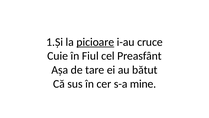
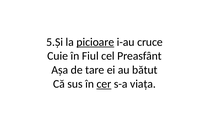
1.Și: 1.Și -> 5.Și
cer underline: none -> present
mine: mine -> viața
